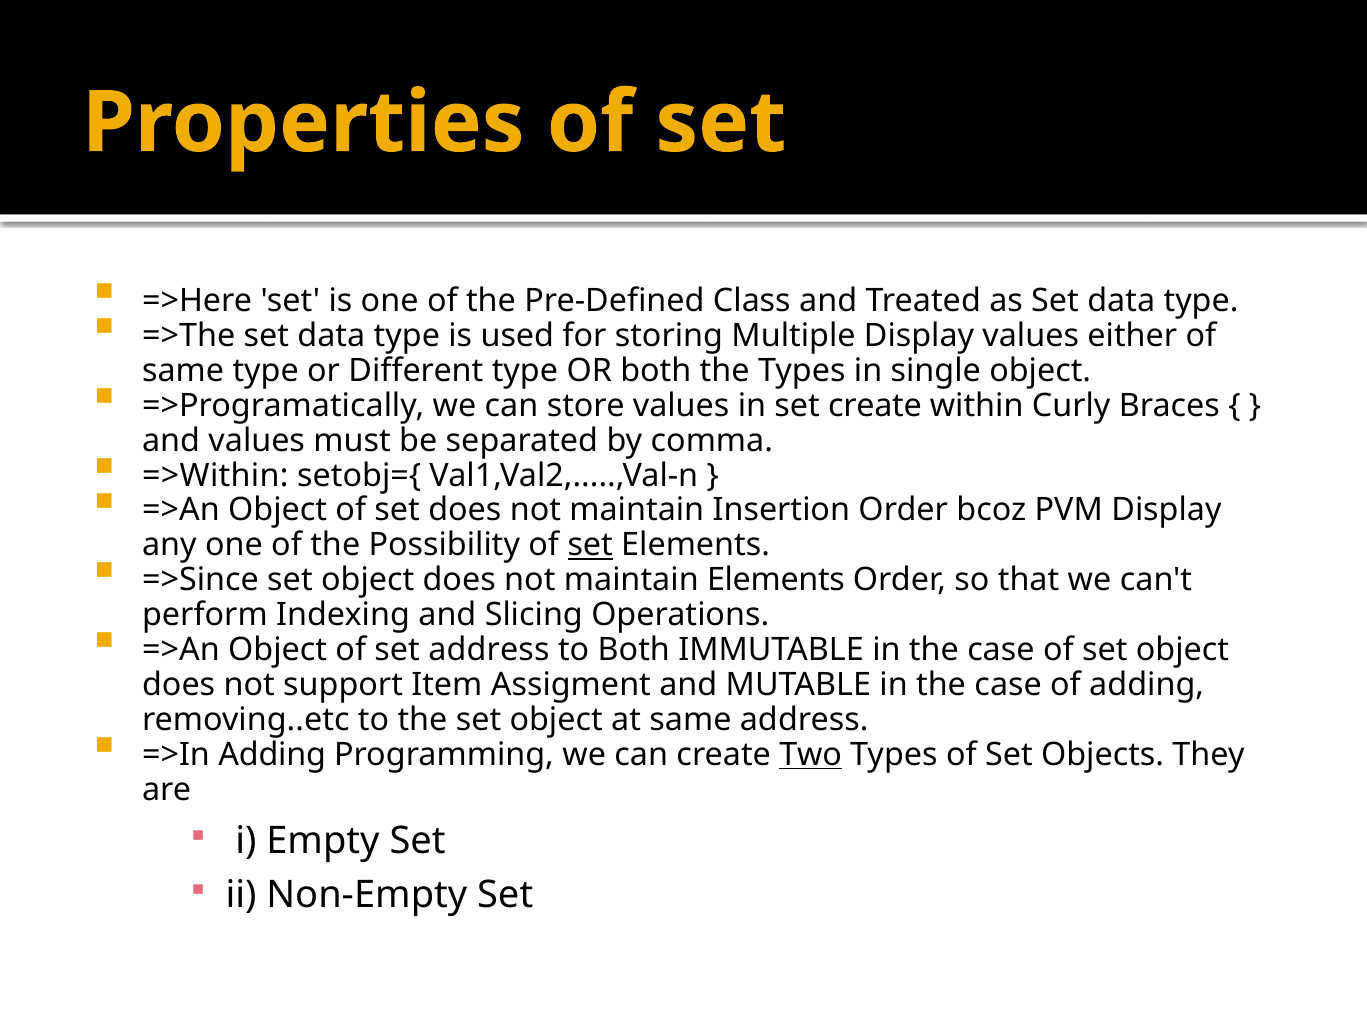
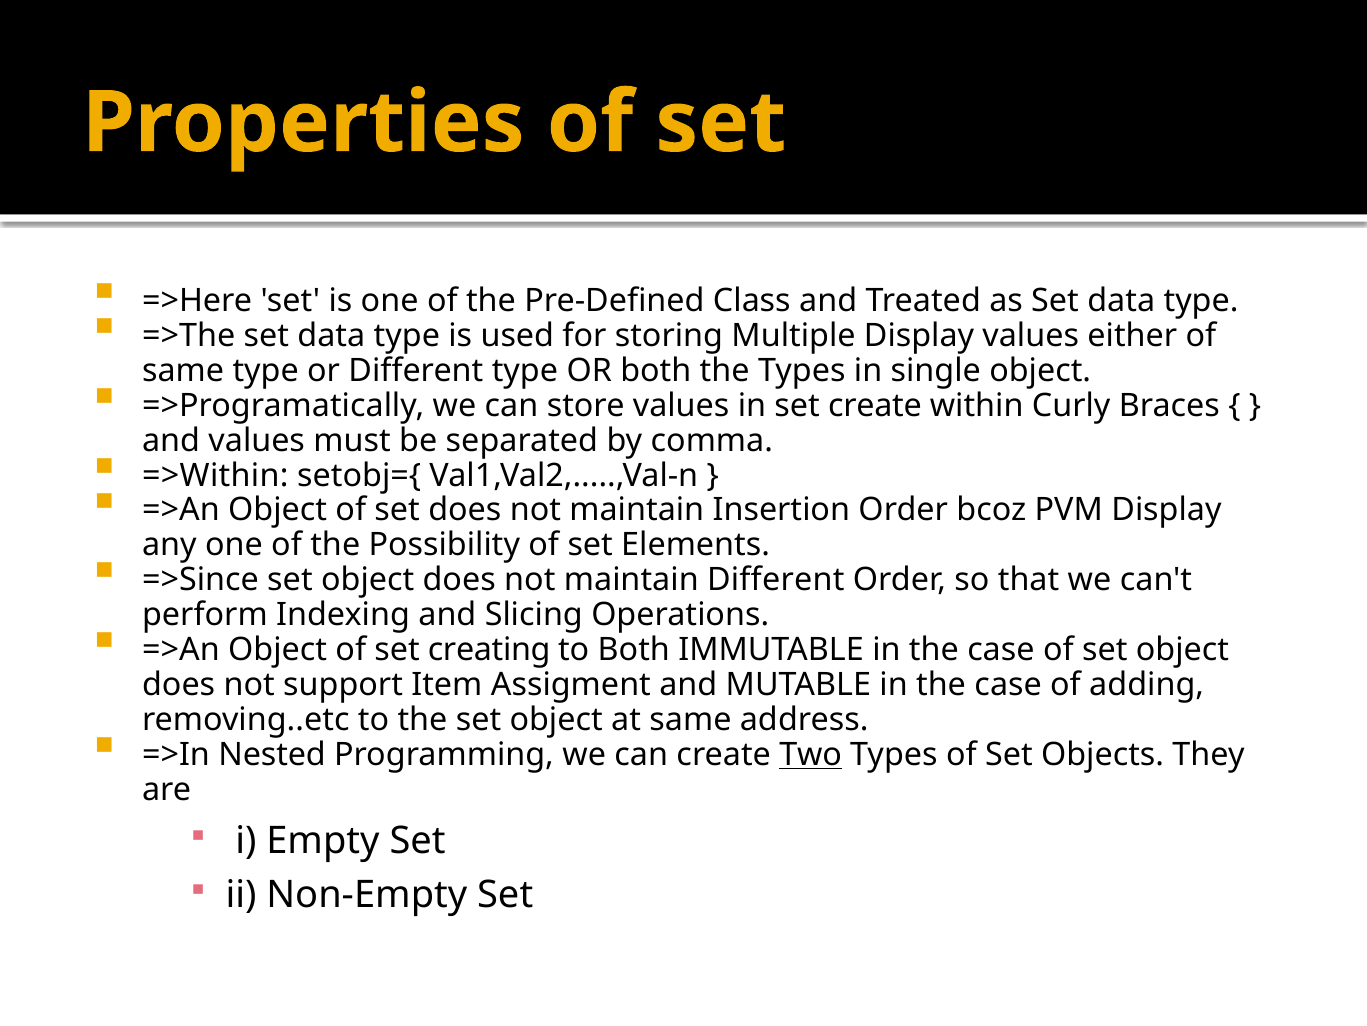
set at (590, 545) underline: present -> none
maintain Elements: Elements -> Different
set address: address -> creating
=>In Adding: Adding -> Nested
